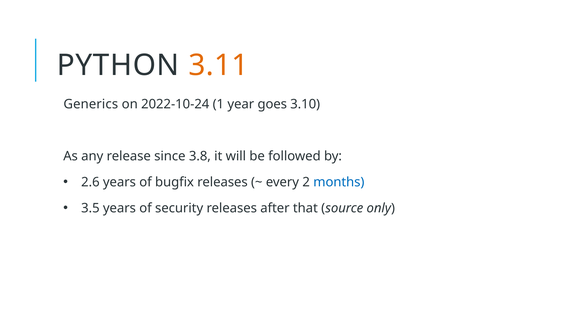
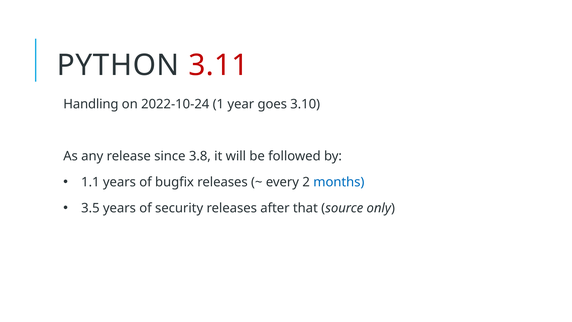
3.11 colour: orange -> red
Generics: Generics -> Handling
2.6: 2.6 -> 1.1
